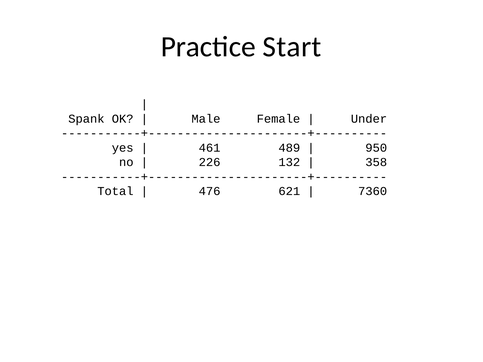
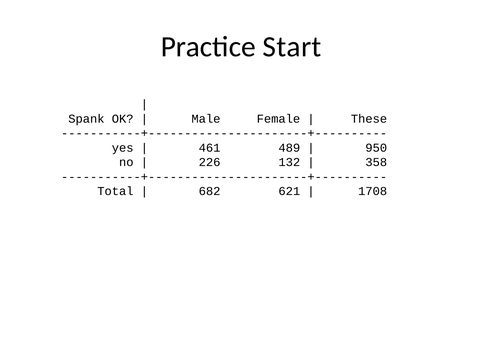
Under: Under -> These
476: 476 -> 682
7360: 7360 -> 1708
